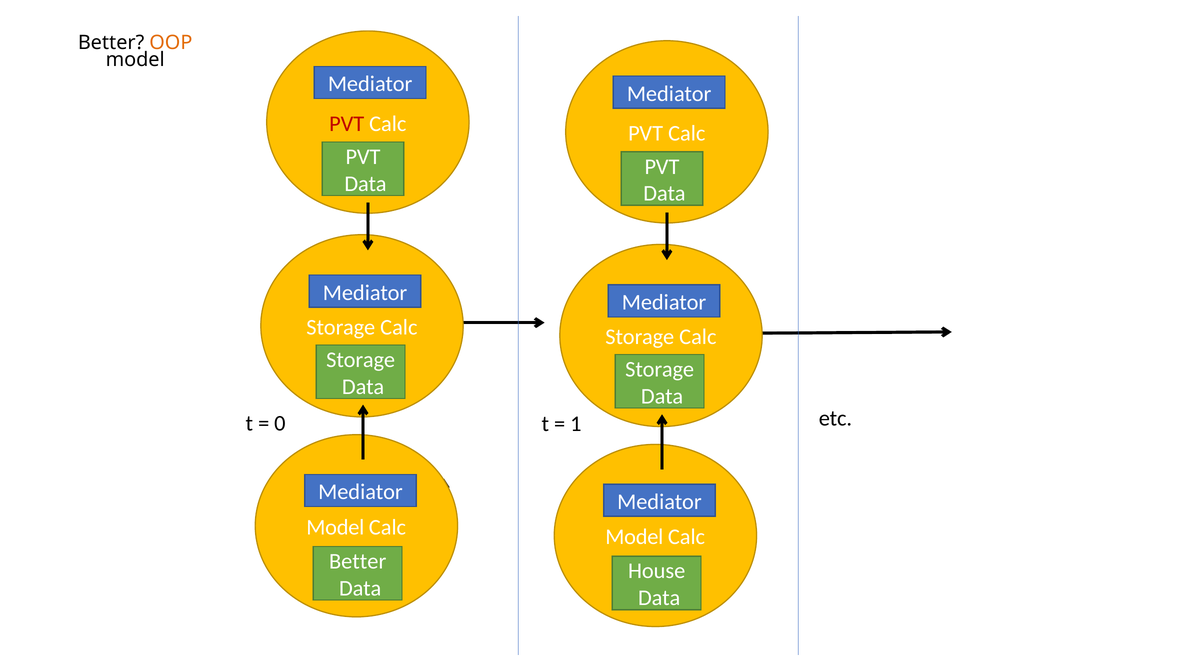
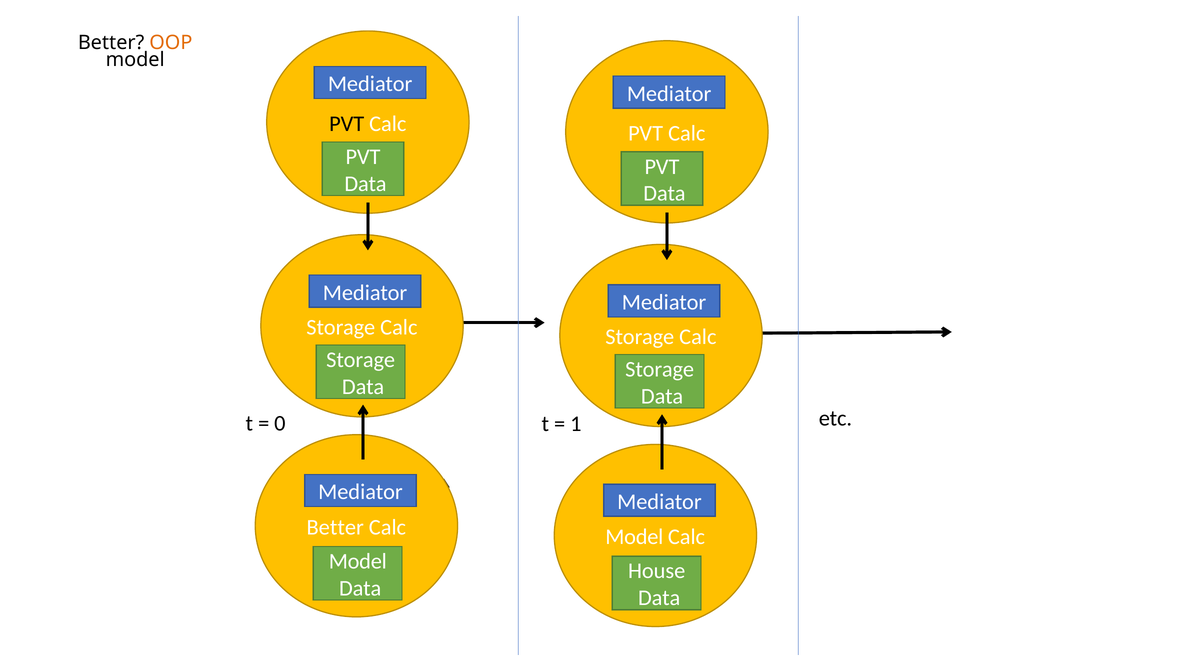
PVT at (347, 124) colour: red -> black
Model at (335, 528): Model -> Better
Better at (358, 562): Better -> Model
